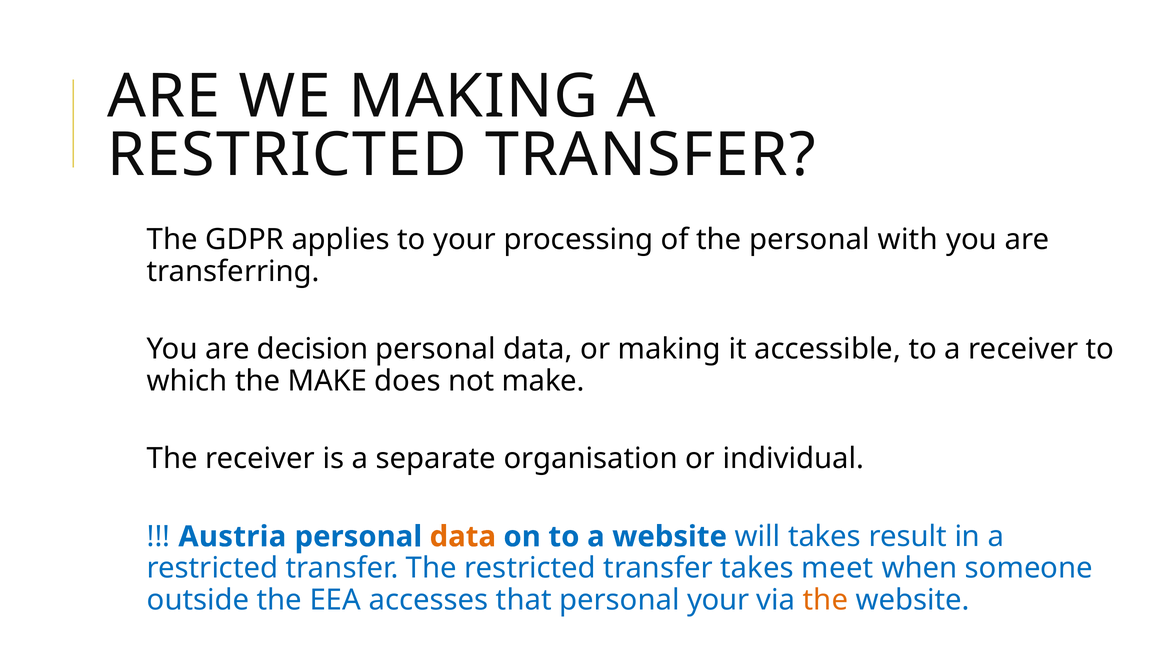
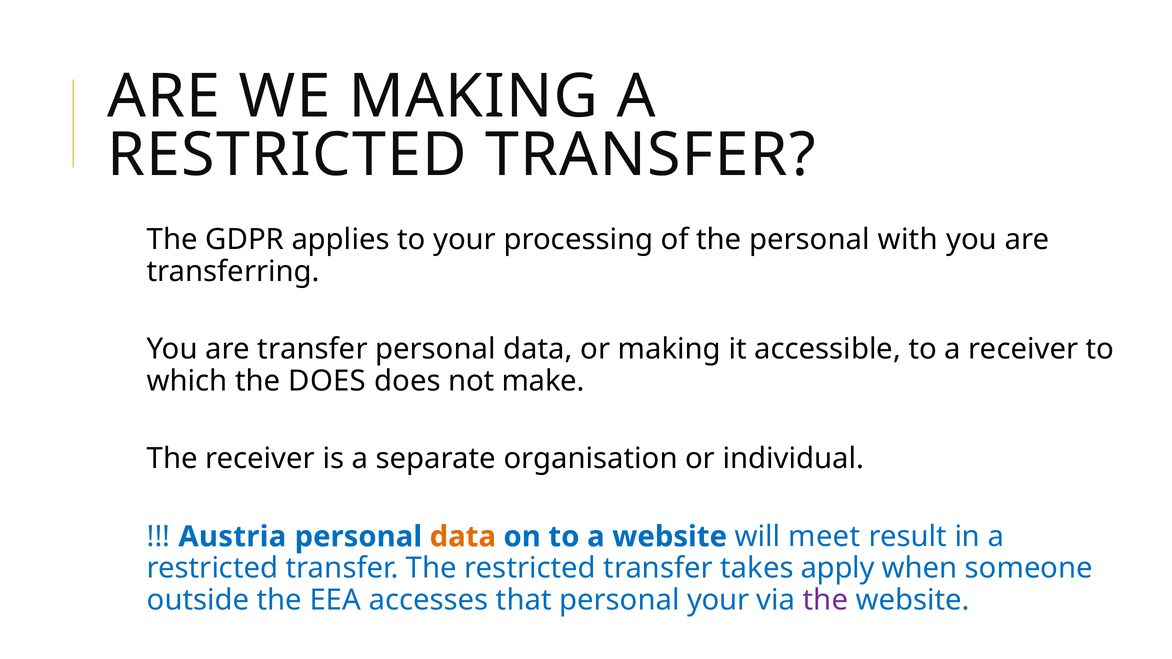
are decision: decision -> transfer
the MAKE: MAKE -> DOES
will takes: takes -> meet
meet: meet -> apply
the at (825, 600) colour: orange -> purple
